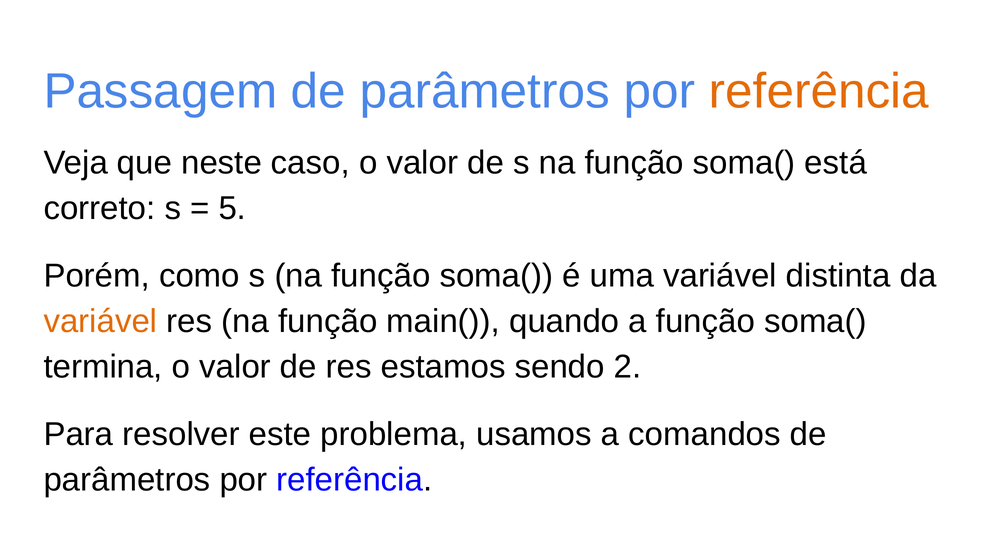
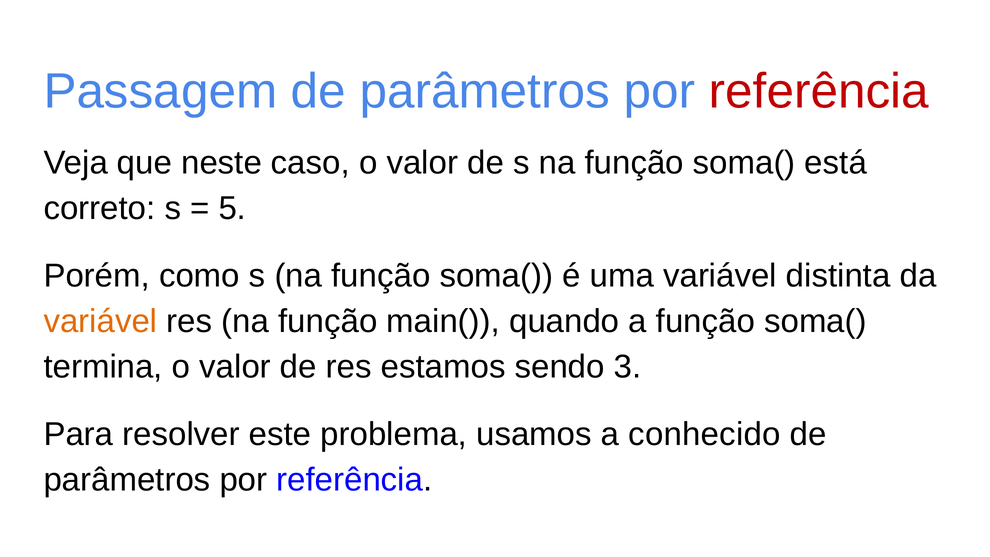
referência at (819, 91) colour: orange -> red
2: 2 -> 3
comandos: comandos -> conhecido
